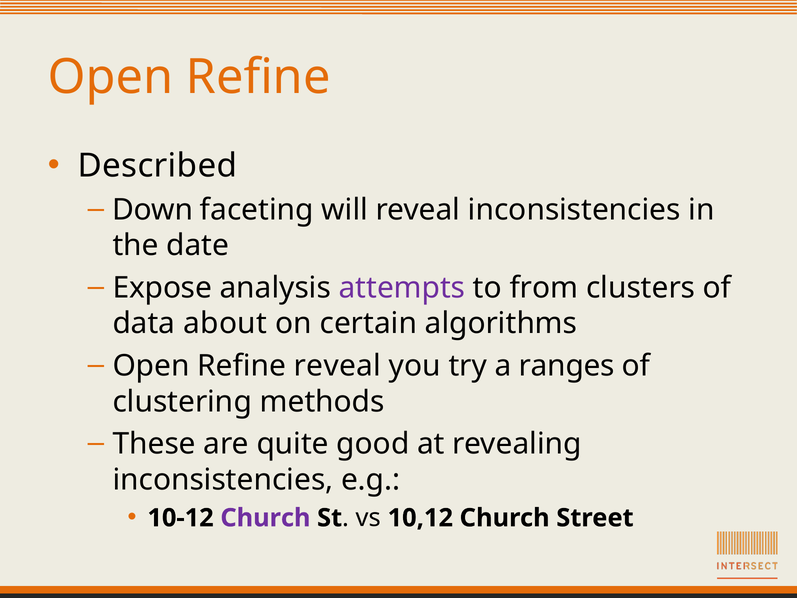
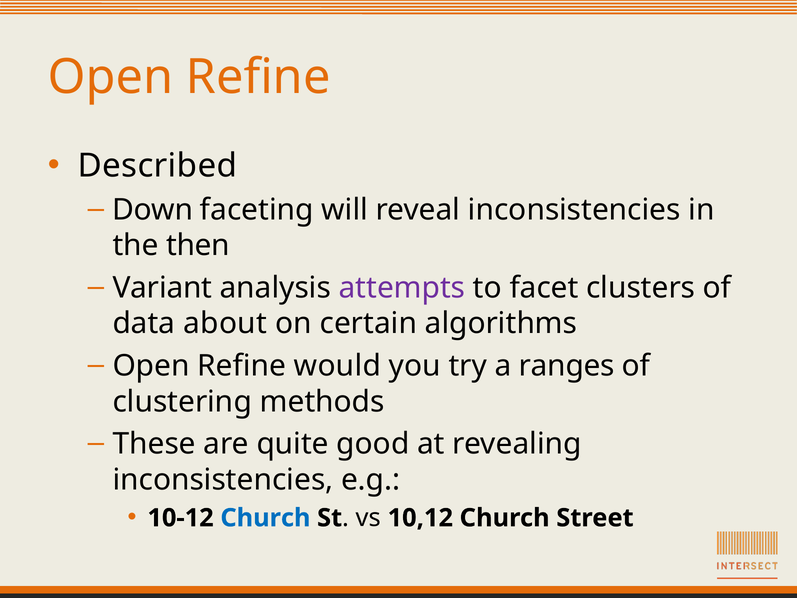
date: date -> then
Expose: Expose -> Variant
from: from -> facet
Refine reveal: reveal -> would
Church at (265, 518) colour: purple -> blue
